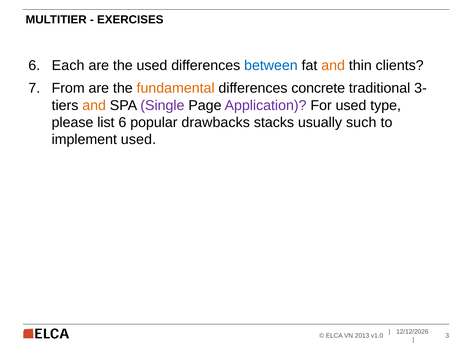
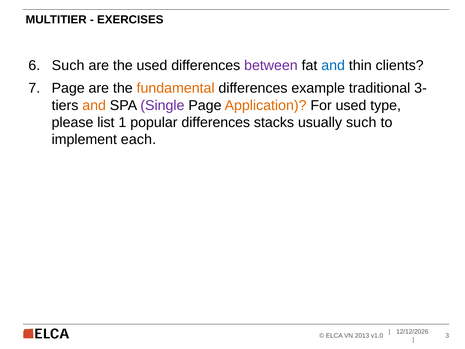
Each at (68, 65): Each -> Such
between colour: blue -> purple
and at (333, 65) colour: orange -> blue
From at (68, 88): From -> Page
concrete: concrete -> example
Application colour: purple -> orange
list 6: 6 -> 1
popular drawbacks: drawbacks -> differences
implement used: used -> each
